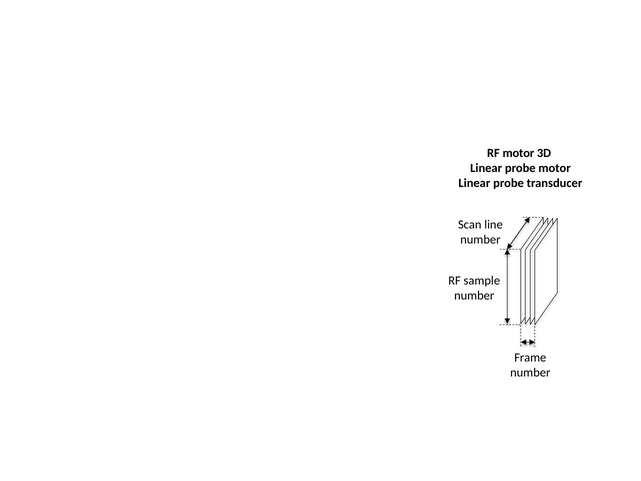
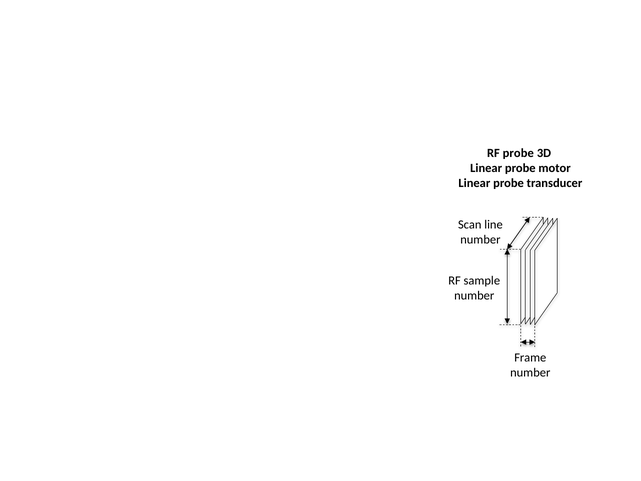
RF motor: motor -> probe
